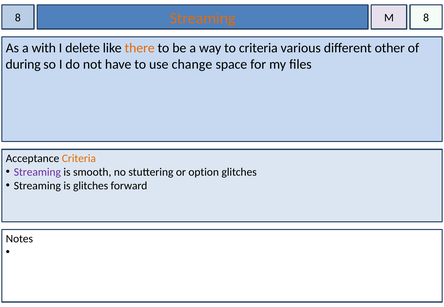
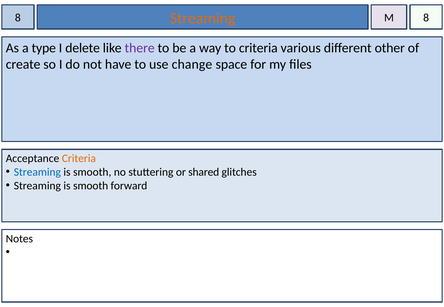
with: with -> type
there colour: orange -> purple
during: during -> create
Streaming at (37, 172) colour: purple -> blue
option: option -> shared
glitches at (91, 186): glitches -> smooth
